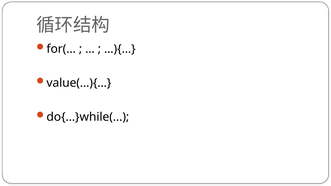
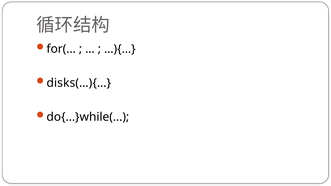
value(…){…: value(…){… -> disks(…){…
